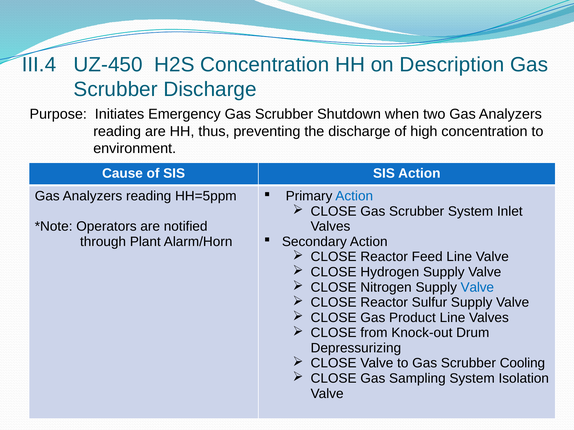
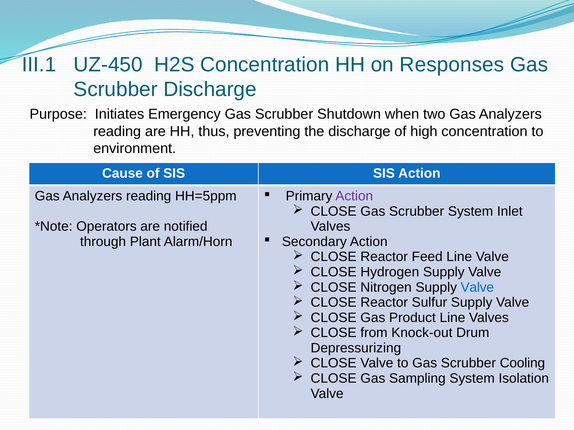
III.4: III.4 -> III.1
Description: Description -> Responses
Action at (354, 196) colour: blue -> purple
